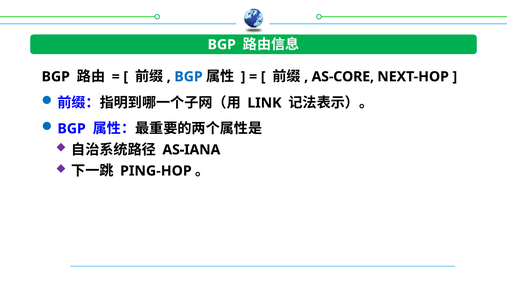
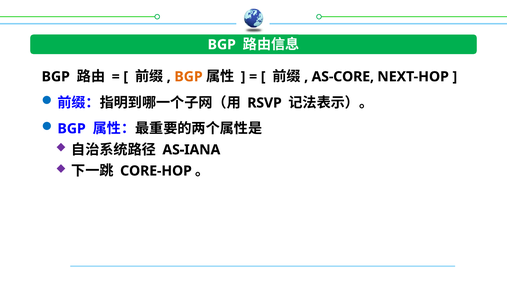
BGP at (189, 77) colour: blue -> orange
LINK: LINK -> RSVP
PING-HOP: PING-HOP -> CORE-HOP
